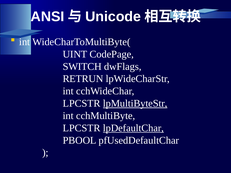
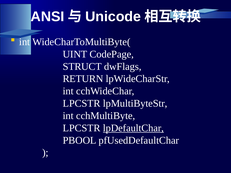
SWITCH: SWITCH -> STRUCT
RETRUN: RETRUN -> RETURN
lpMultiByteStr underline: present -> none
